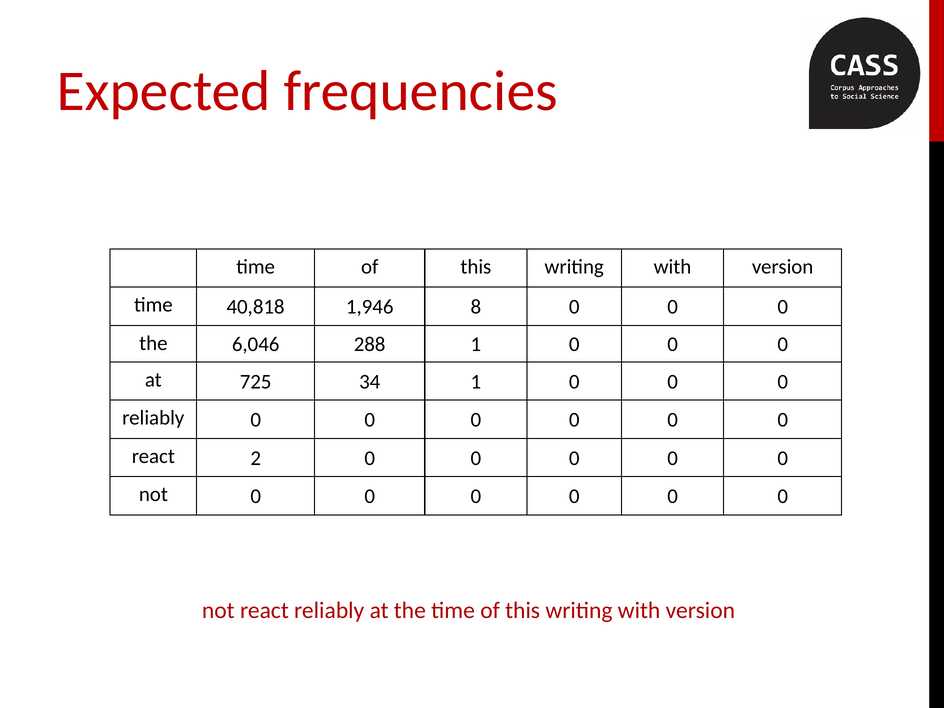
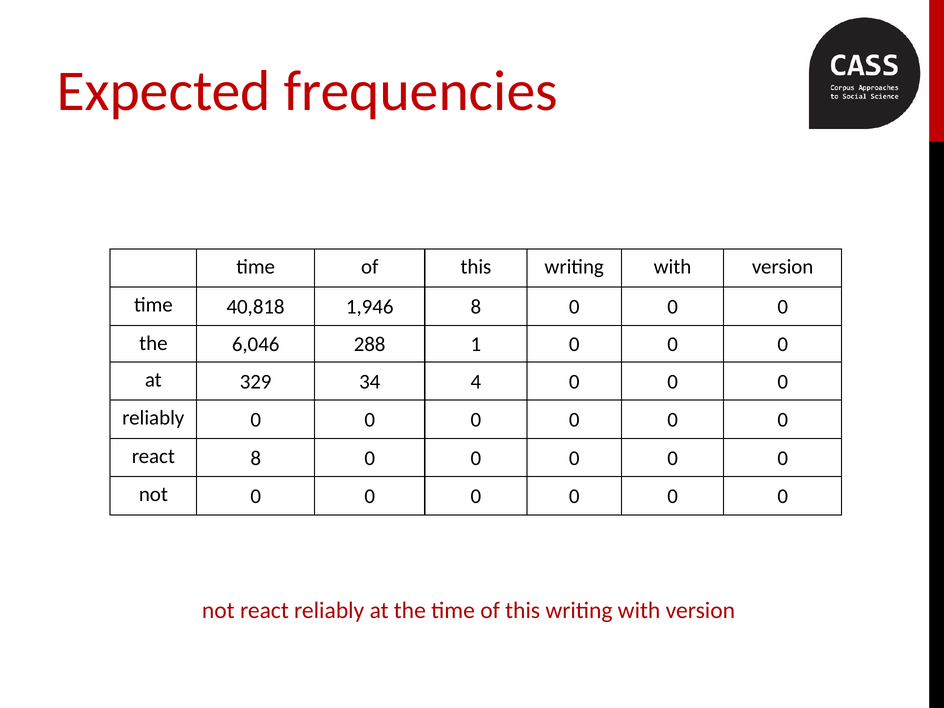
725: 725 -> 329
34 1: 1 -> 4
react 2: 2 -> 8
